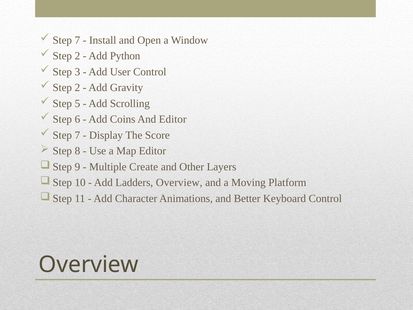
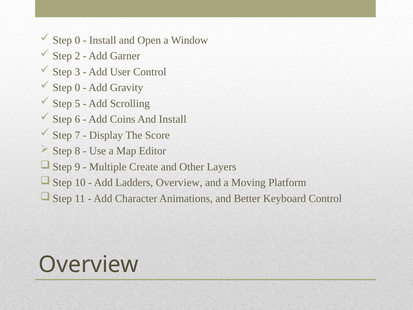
7 at (77, 40): 7 -> 0
Python: Python -> Garner
2 at (77, 88): 2 -> 0
And Editor: Editor -> Install
